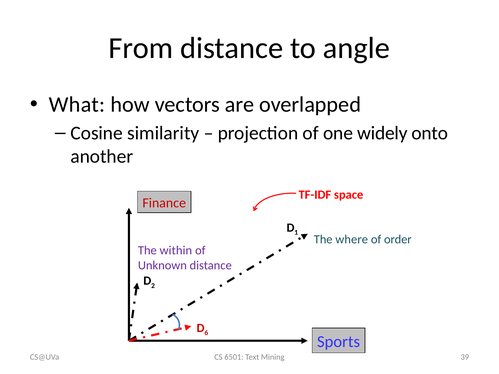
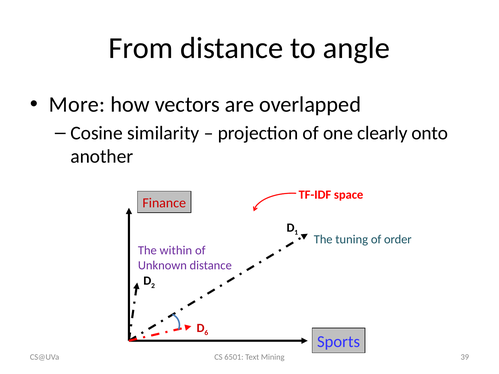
What: What -> More
widely: widely -> clearly
where: where -> tuning
